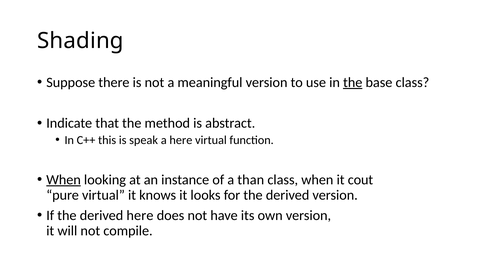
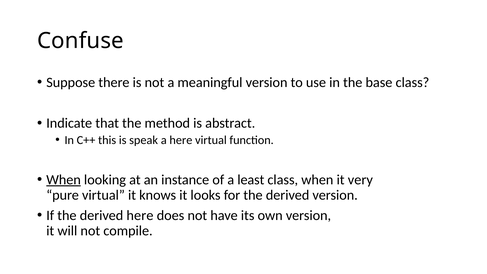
Shading: Shading -> Confuse
the at (353, 82) underline: present -> none
than: than -> least
cout: cout -> very
